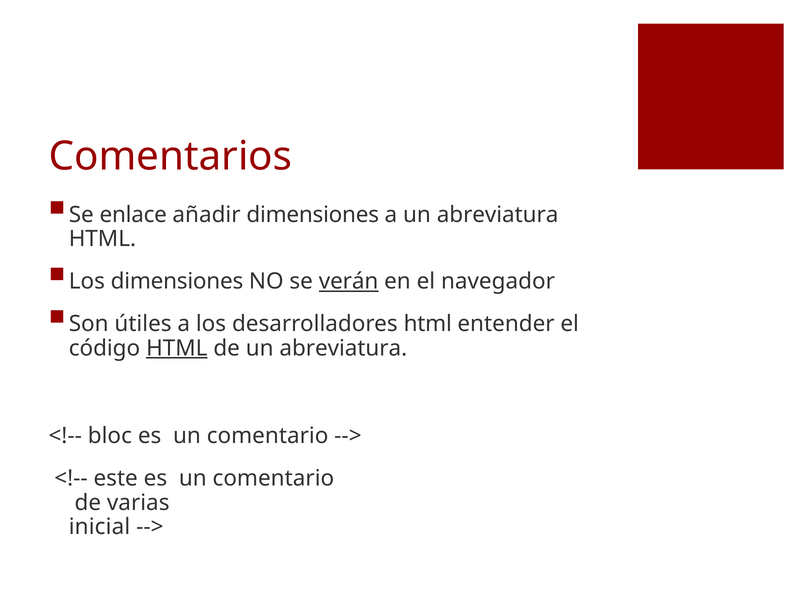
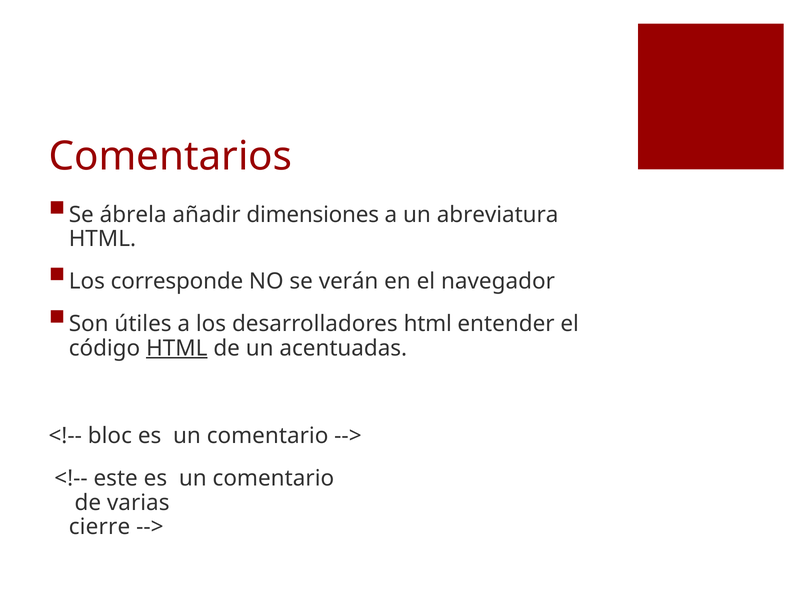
enlace: enlace -> ábrela
Los dimensiones: dimensiones -> corresponde
verán underline: present -> none
de un abreviatura: abreviatura -> acentuadas
inicial: inicial -> cierre
